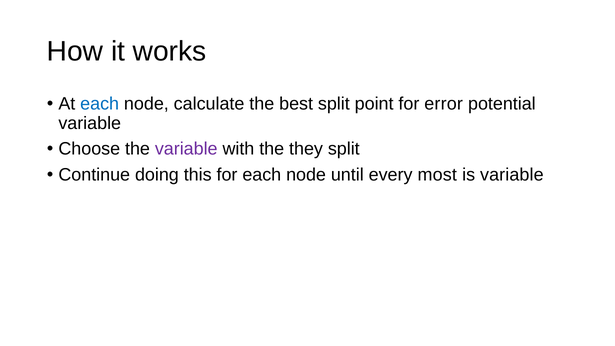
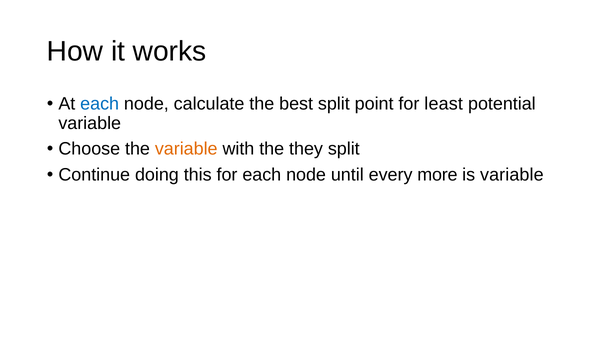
error: error -> least
variable at (186, 149) colour: purple -> orange
most: most -> more
